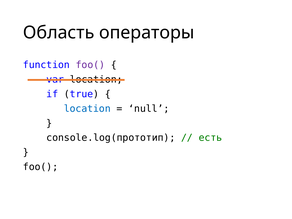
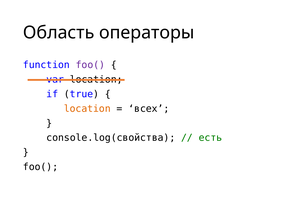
location at (87, 109) colour: blue -> orange
null: null -> всех
console.log(прототип: console.log(прототип -> console.log(свойства
